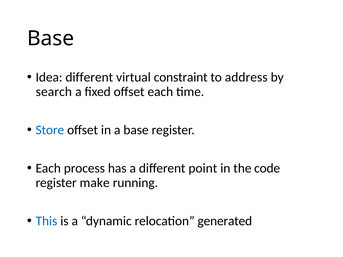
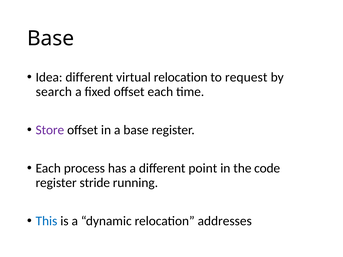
virtual constraint: constraint -> relocation
address: address -> request
Store colour: blue -> purple
make: make -> stride
generated: generated -> addresses
